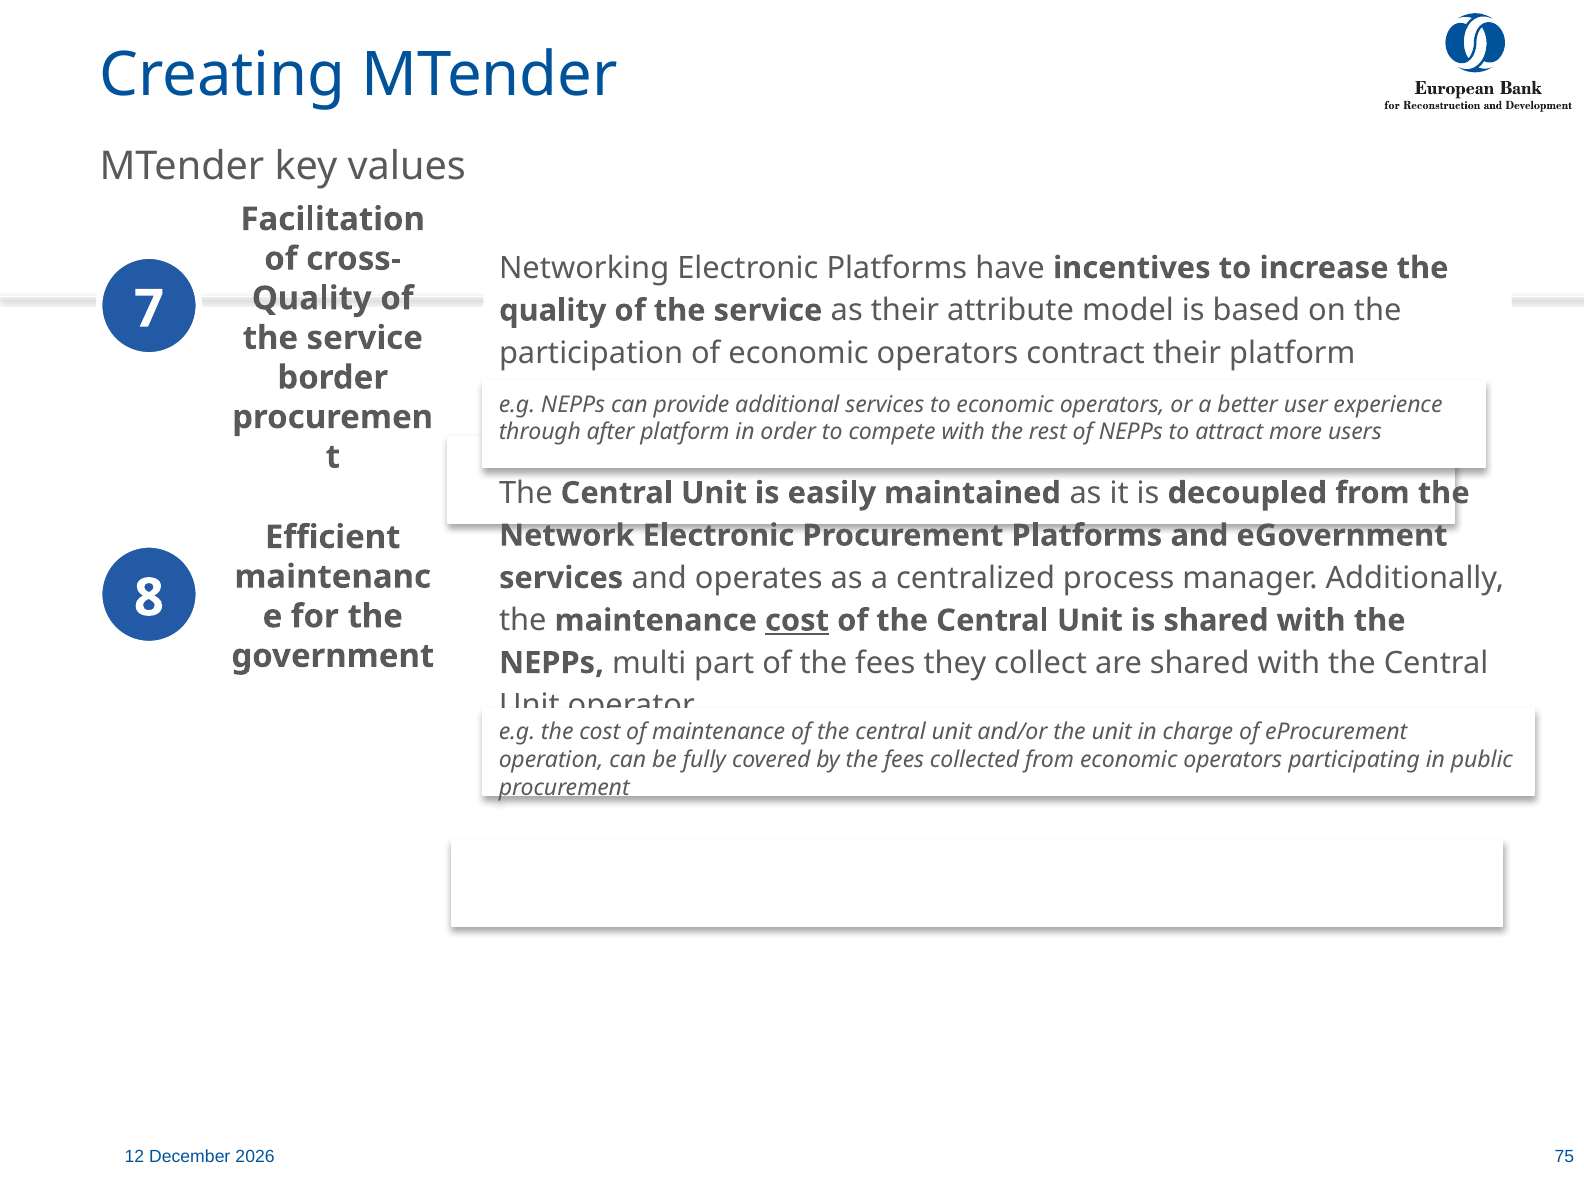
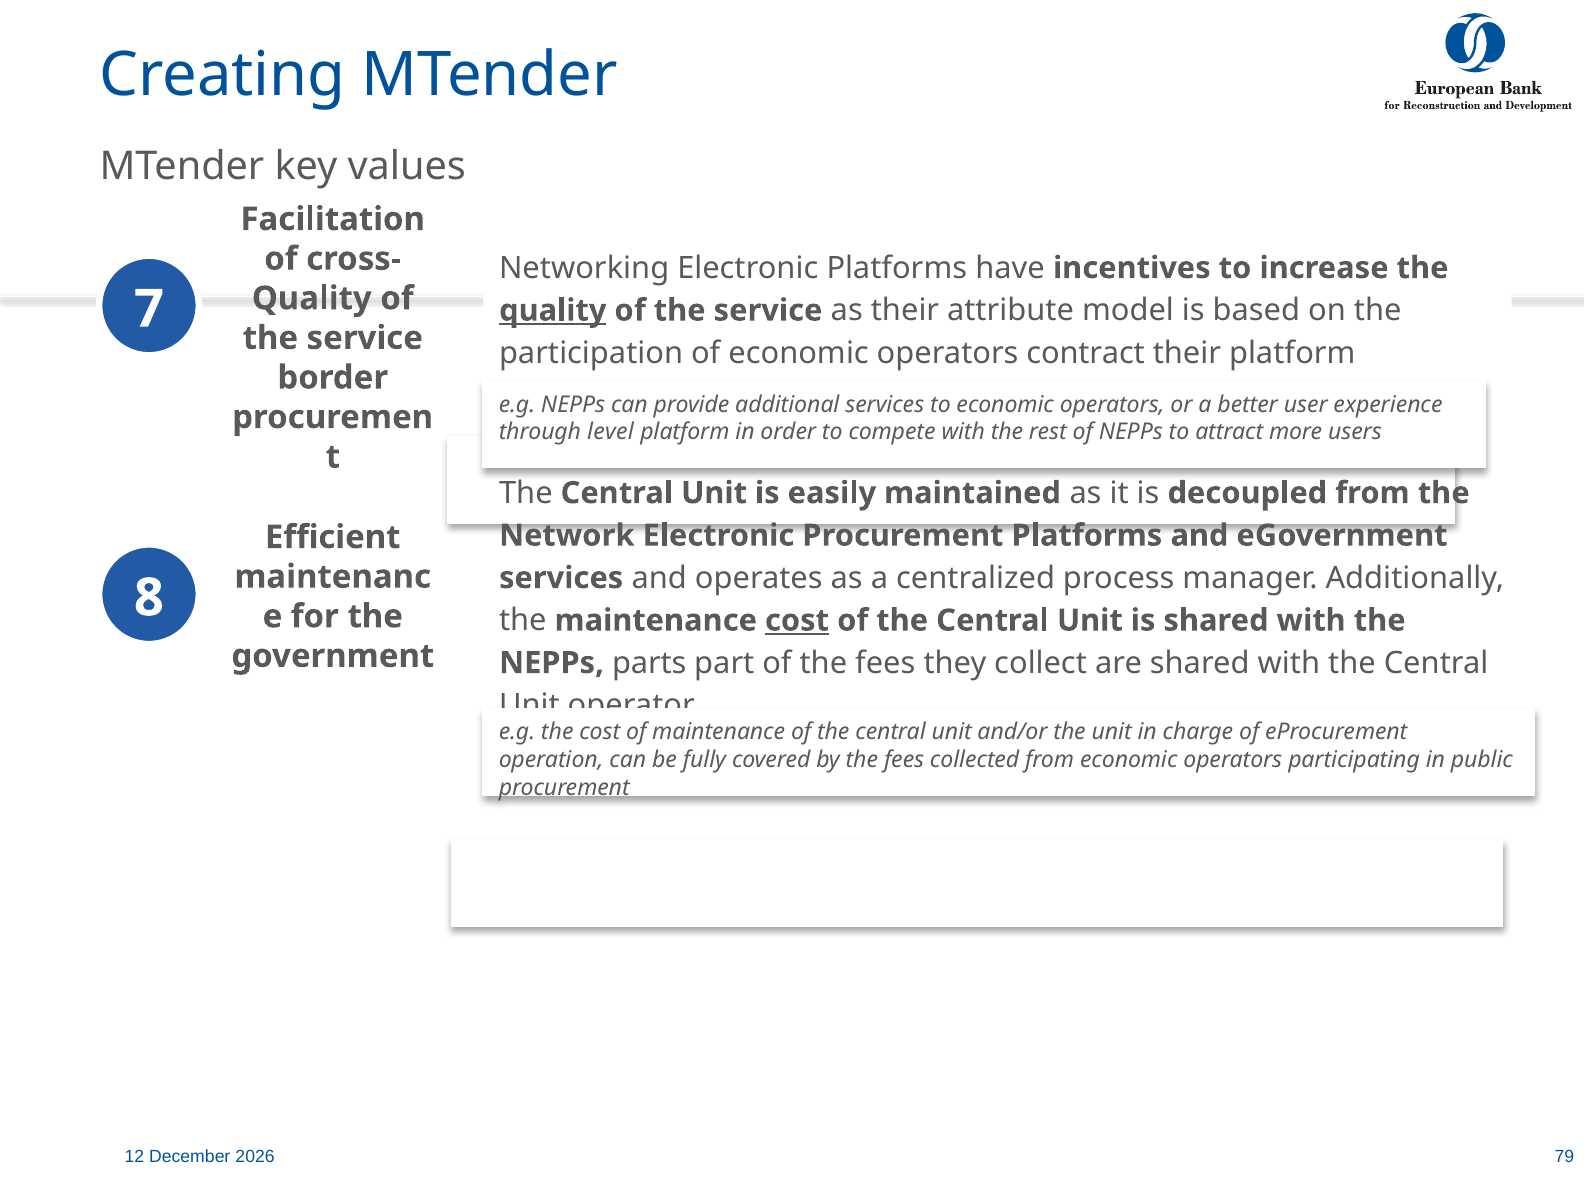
quality at (553, 310) underline: none -> present
after: after -> level
multi: multi -> parts
75: 75 -> 79
